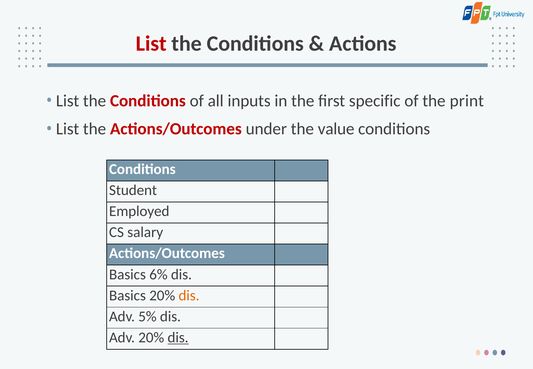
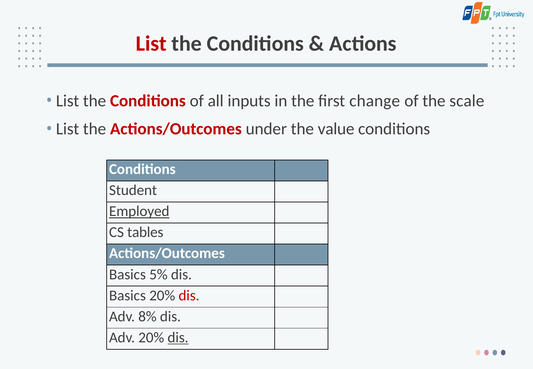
specific: specific -> change
print: print -> scale
Employed underline: none -> present
salary: salary -> tables
6%: 6% -> 5%
dis at (189, 295) colour: orange -> red
5%: 5% -> 8%
